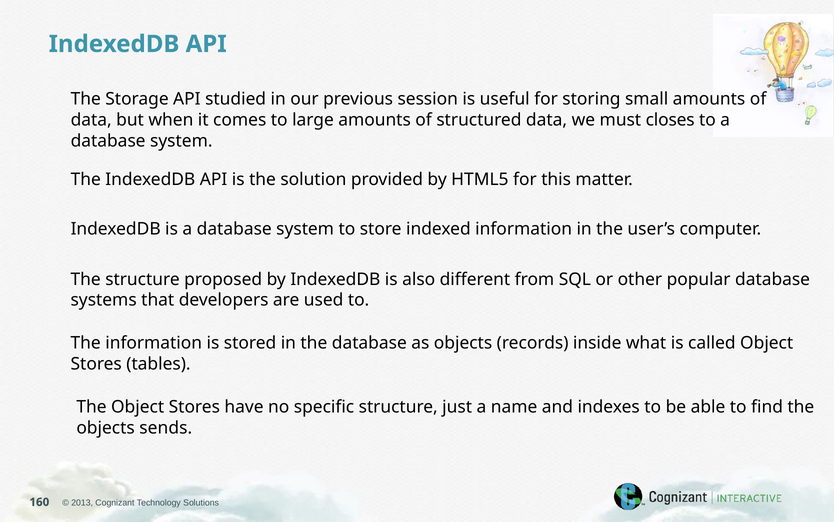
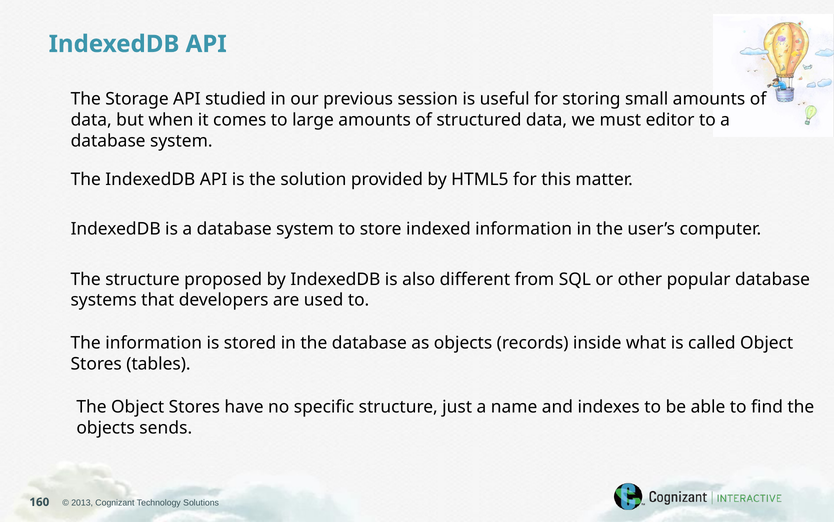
closes: closes -> editor
